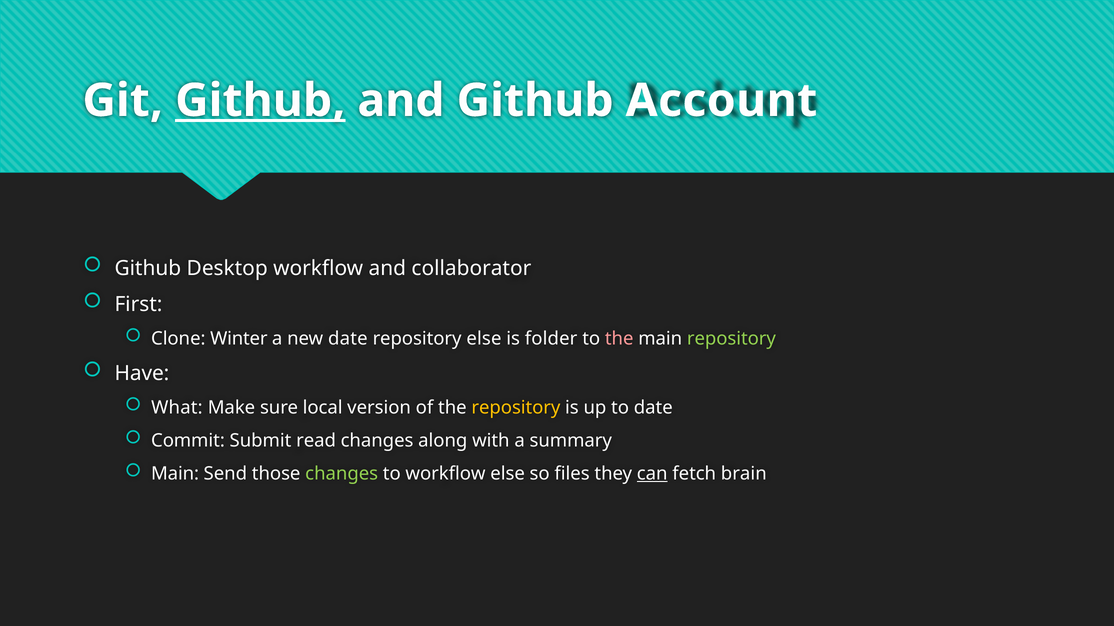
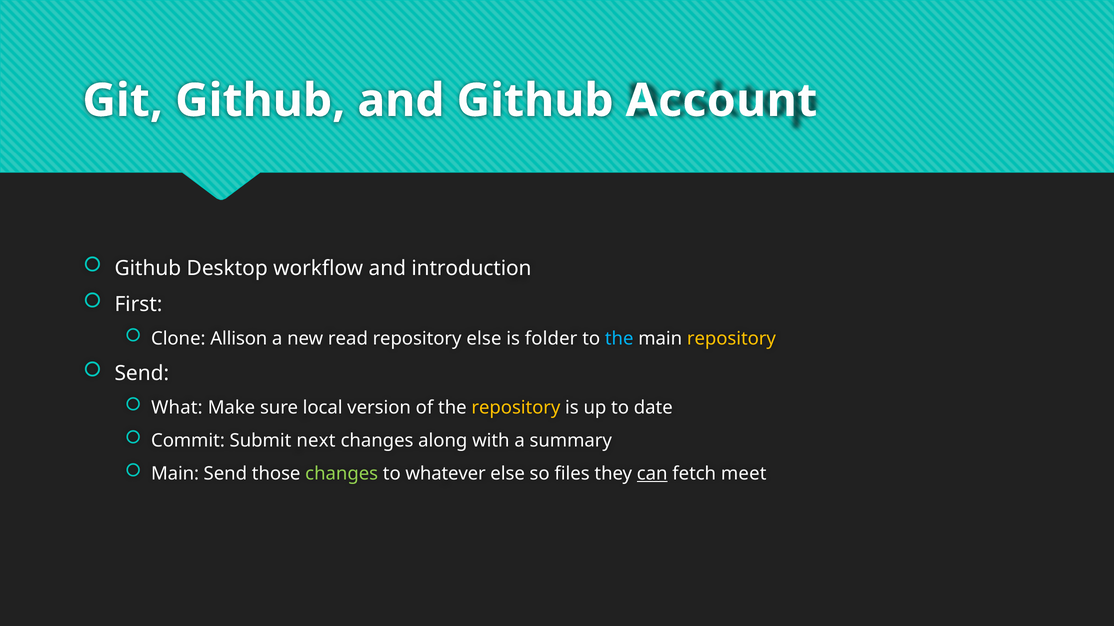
Github at (260, 101) underline: present -> none
collaborator: collaborator -> introduction
Winter: Winter -> Allison
new date: date -> read
the at (619, 339) colour: pink -> light blue
repository at (731, 339) colour: light green -> yellow
Have at (142, 374): Have -> Send
read: read -> next
to workflow: workflow -> whatever
brain: brain -> meet
